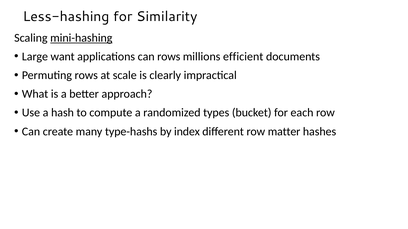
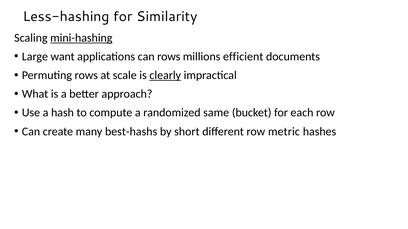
clearly underline: none -> present
types: types -> same
type-hashs: type-hashs -> best-hashs
index: index -> short
matter: matter -> metric
